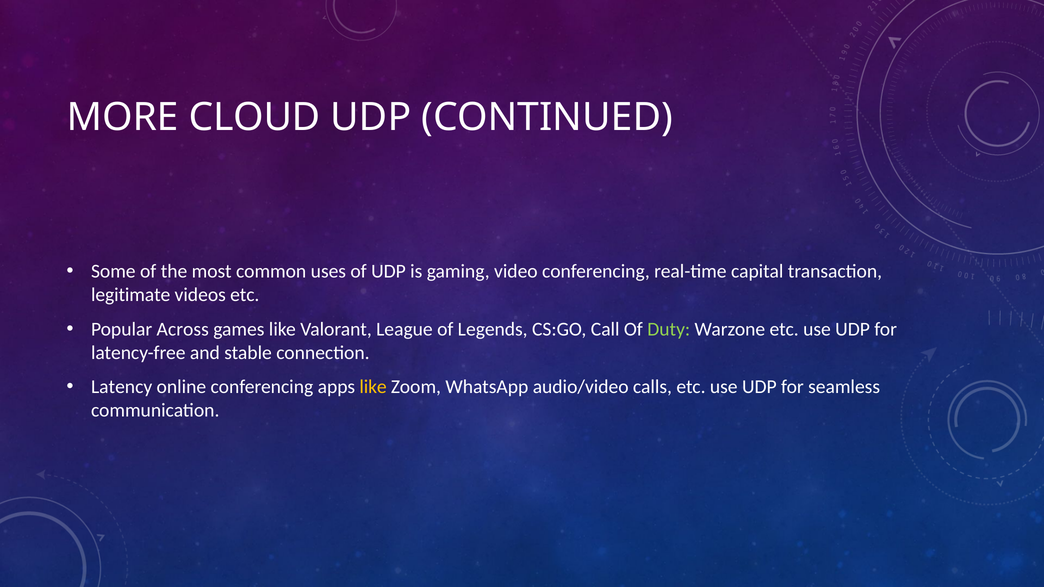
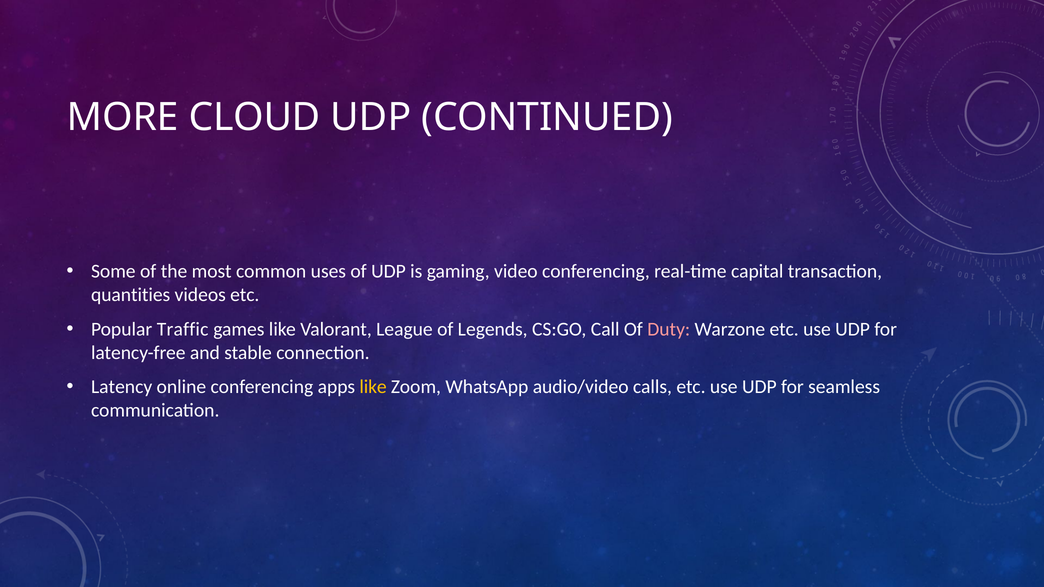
legitimate: legitimate -> quantities
Across: Across -> Traffic
Duty colour: light green -> pink
